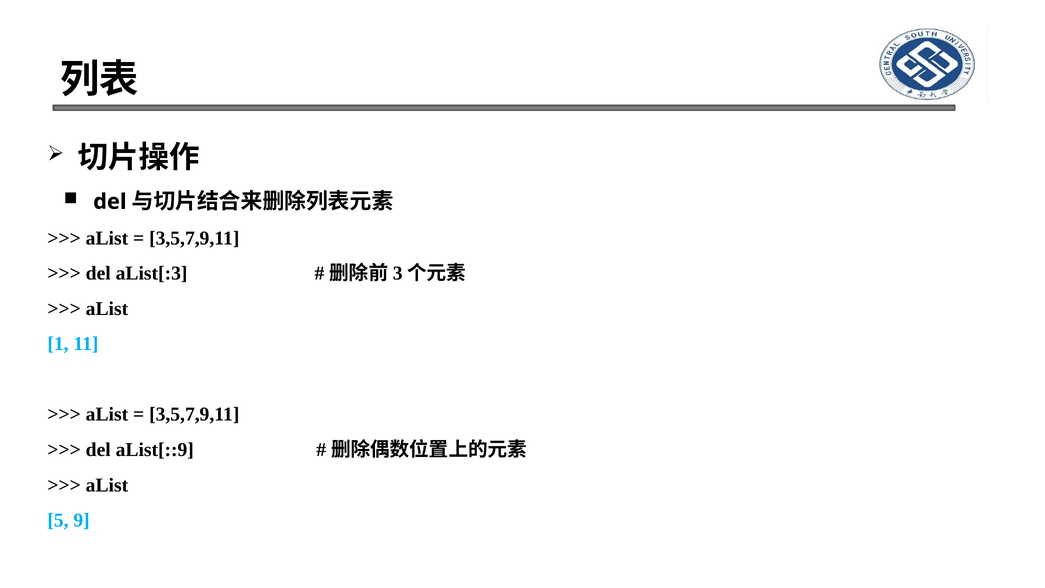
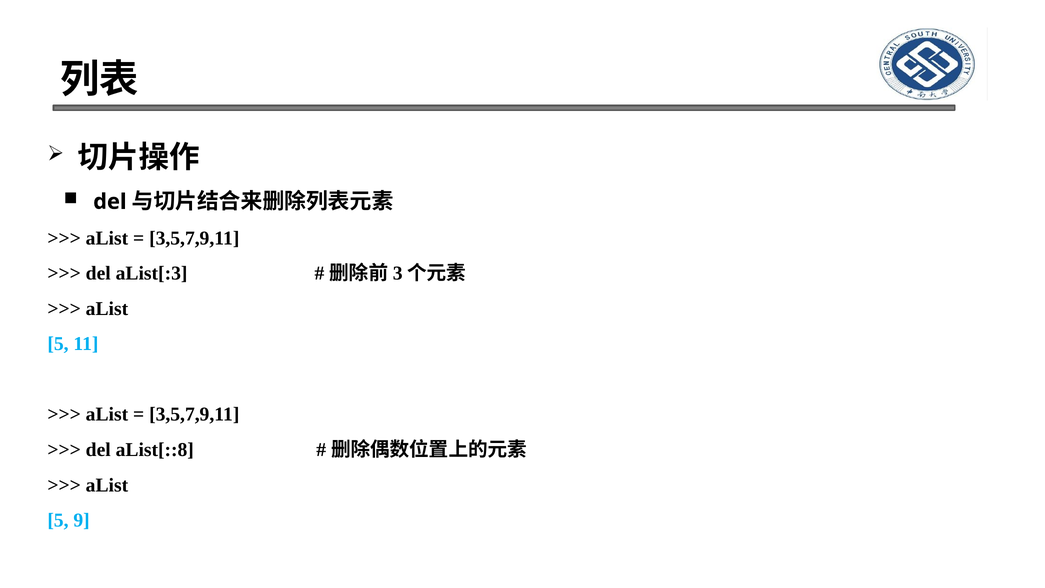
1 at (58, 344): 1 -> 5
aList[::9: aList[::9 -> aList[::8
